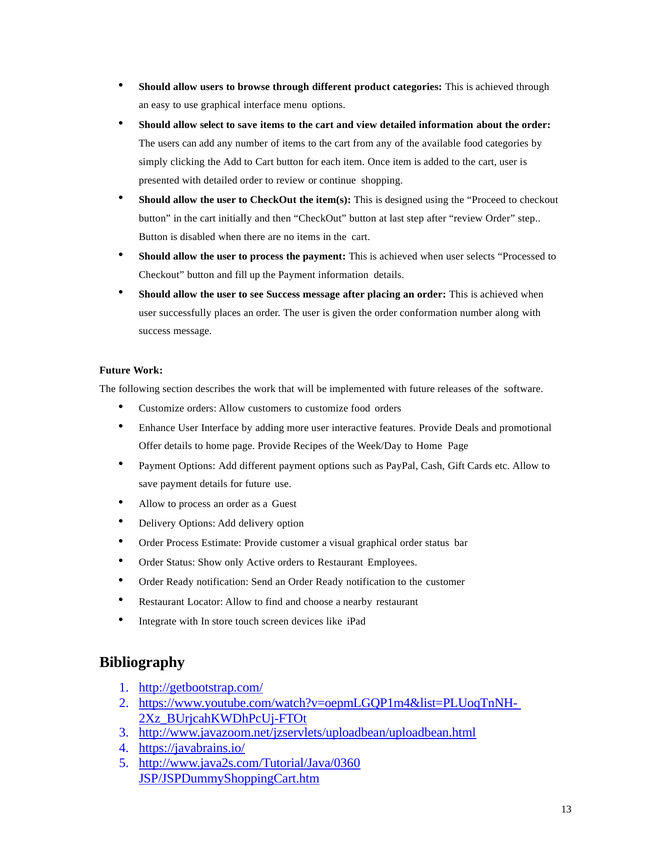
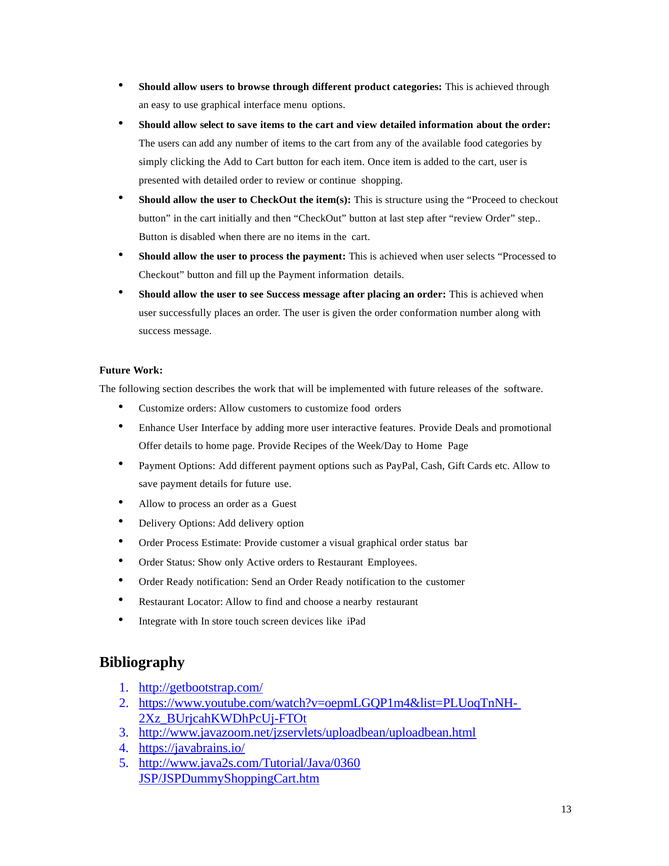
designed: designed -> structure
